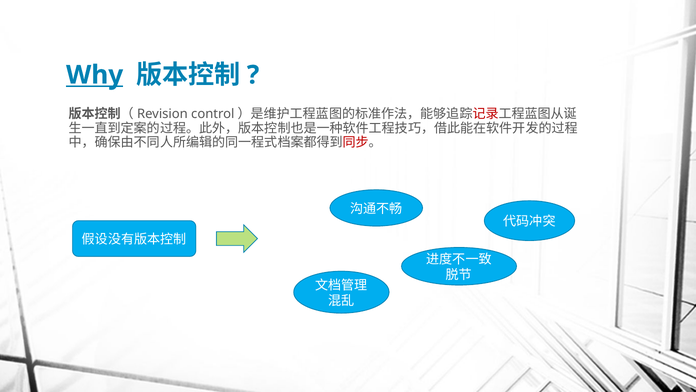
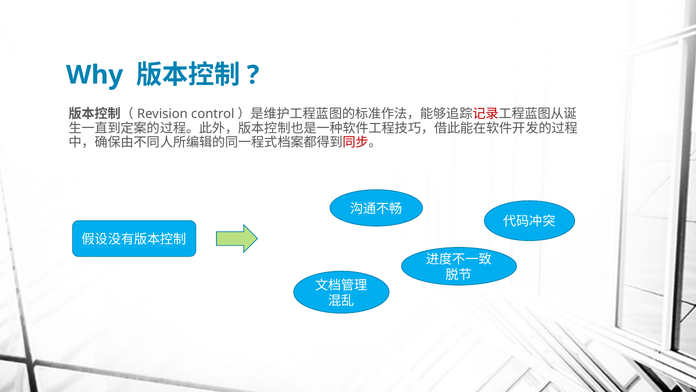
Why underline: present -> none
